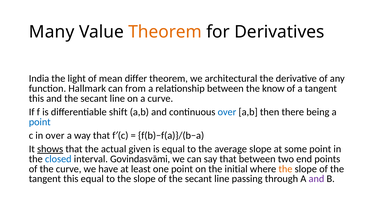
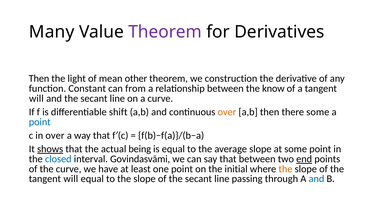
Theorem at (165, 32) colour: orange -> purple
India at (39, 78): India -> Then
differ: differ -> other
architectural: architectural -> construction
Hallmark: Hallmark -> Constant
this at (36, 98): this -> will
over at (227, 112) colour: blue -> orange
there being: being -> some
given: given -> being
end underline: none -> present
this at (71, 179): this -> will
and at (316, 179) colour: purple -> blue
